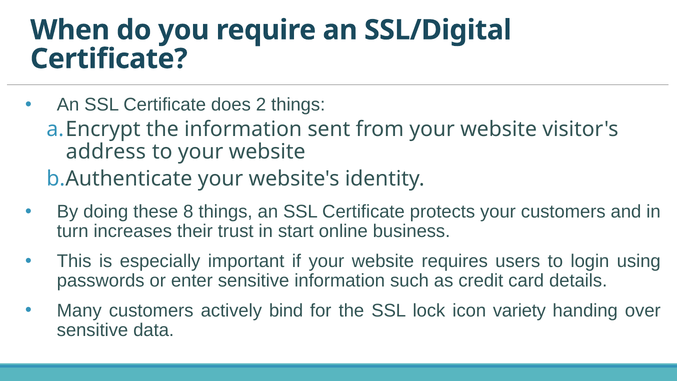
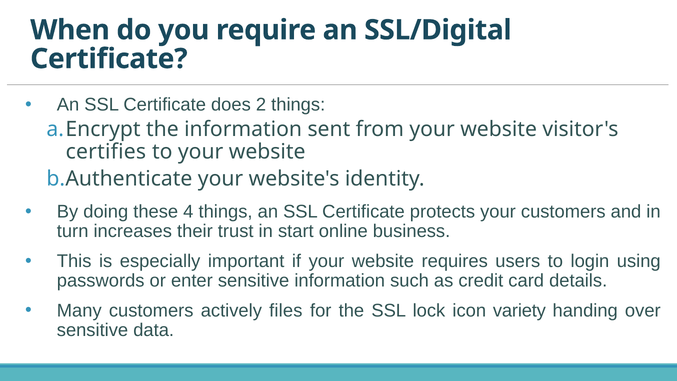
address: address -> certifies
8: 8 -> 4
bind: bind -> files
